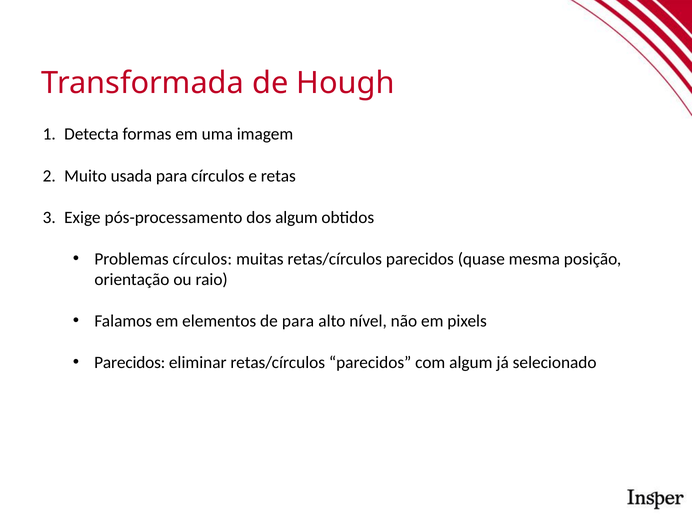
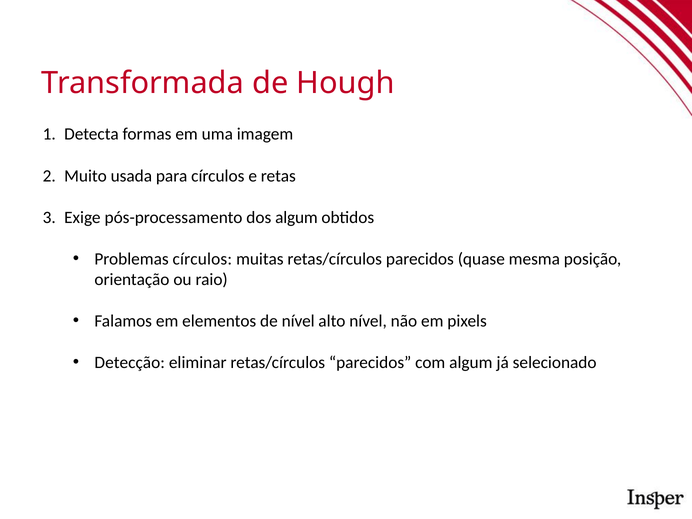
de para: para -> nível
Parecidos at (130, 363): Parecidos -> Detecção
